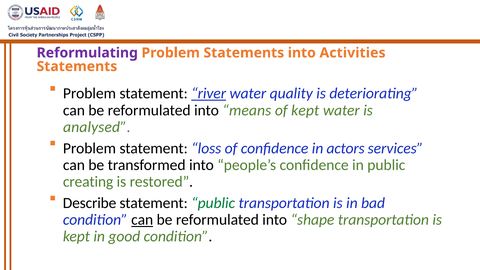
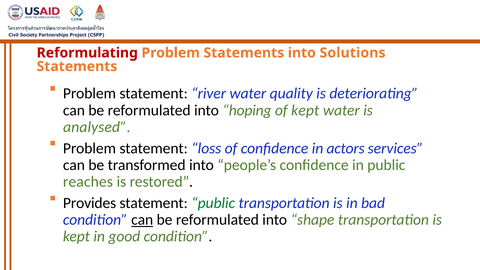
Reformulating colour: purple -> red
Activities: Activities -> Solutions
river underline: present -> none
means: means -> hoping
creating: creating -> reaches
Describe: Describe -> Provides
